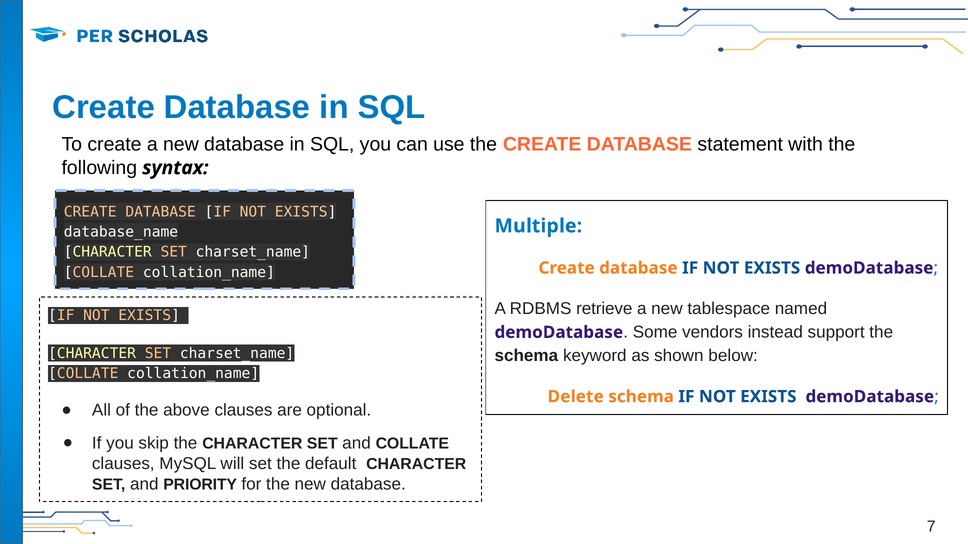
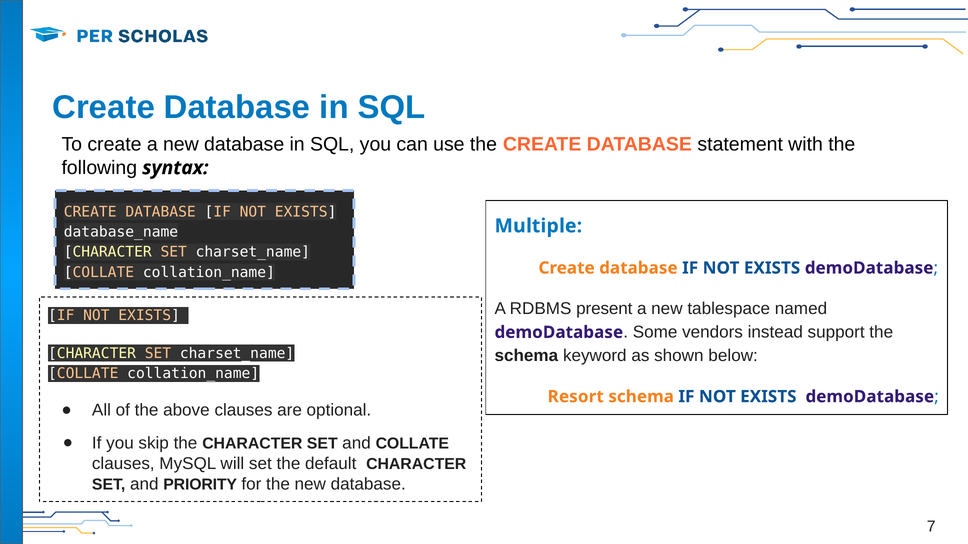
retrieve: retrieve -> present
Delete: Delete -> Resort
